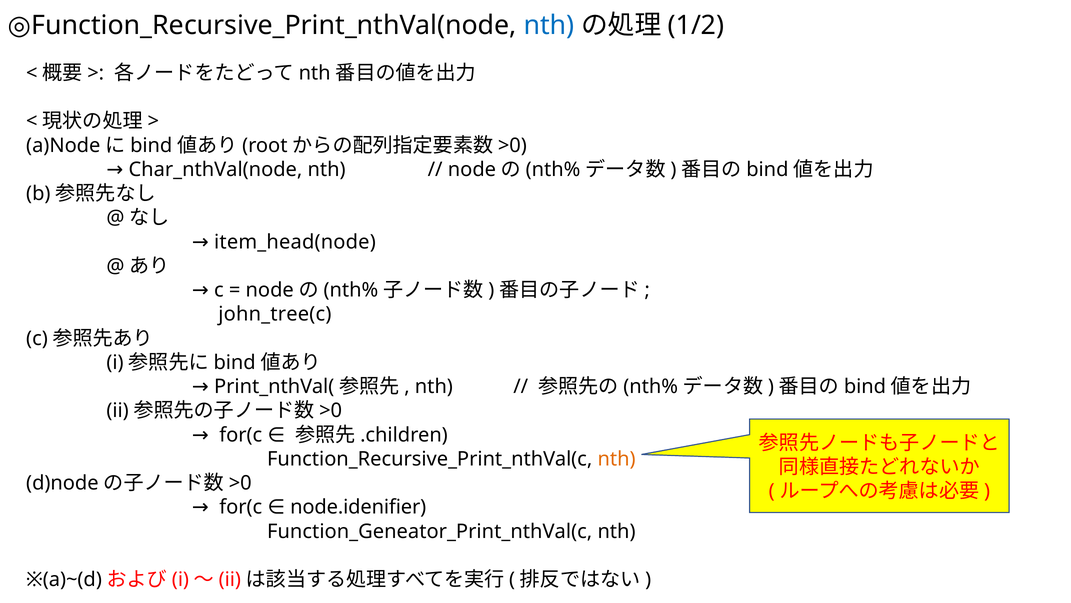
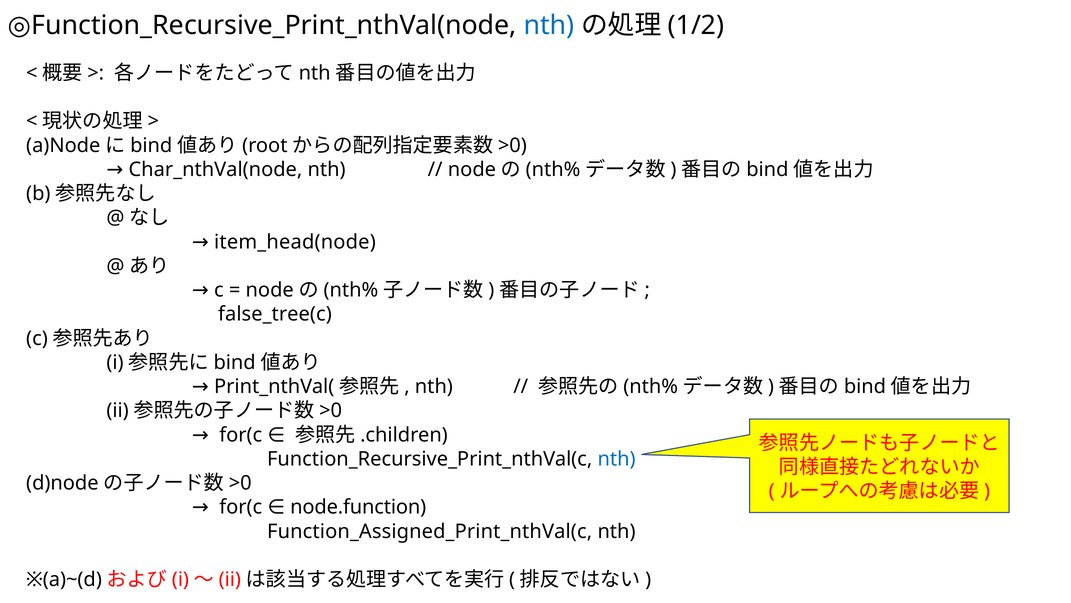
john_tree(c: john_tree(c -> false_tree(c
nth at (617, 459) colour: orange -> blue
node.idenifier: node.idenifier -> node.function
Function_Geneator_Print_nthVal(c: Function_Geneator_Print_nthVal(c -> Function_Assigned_Print_nthVal(c
